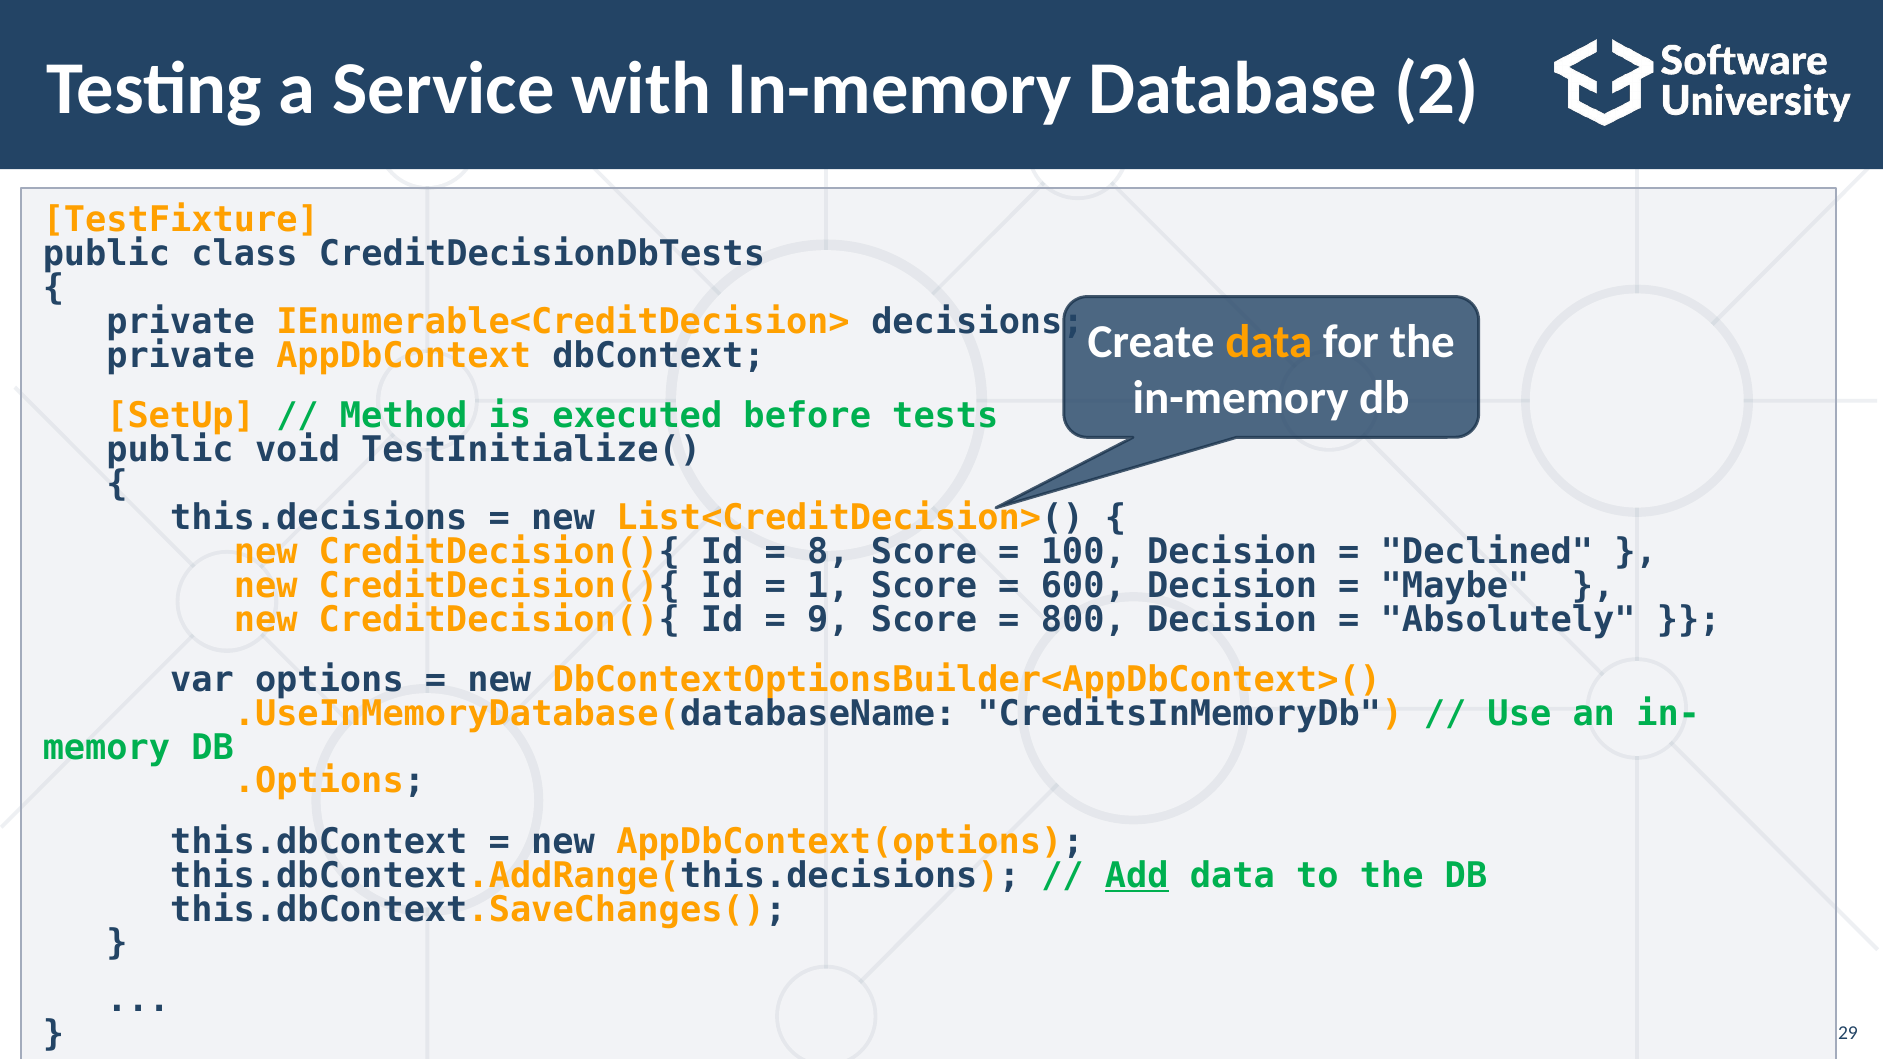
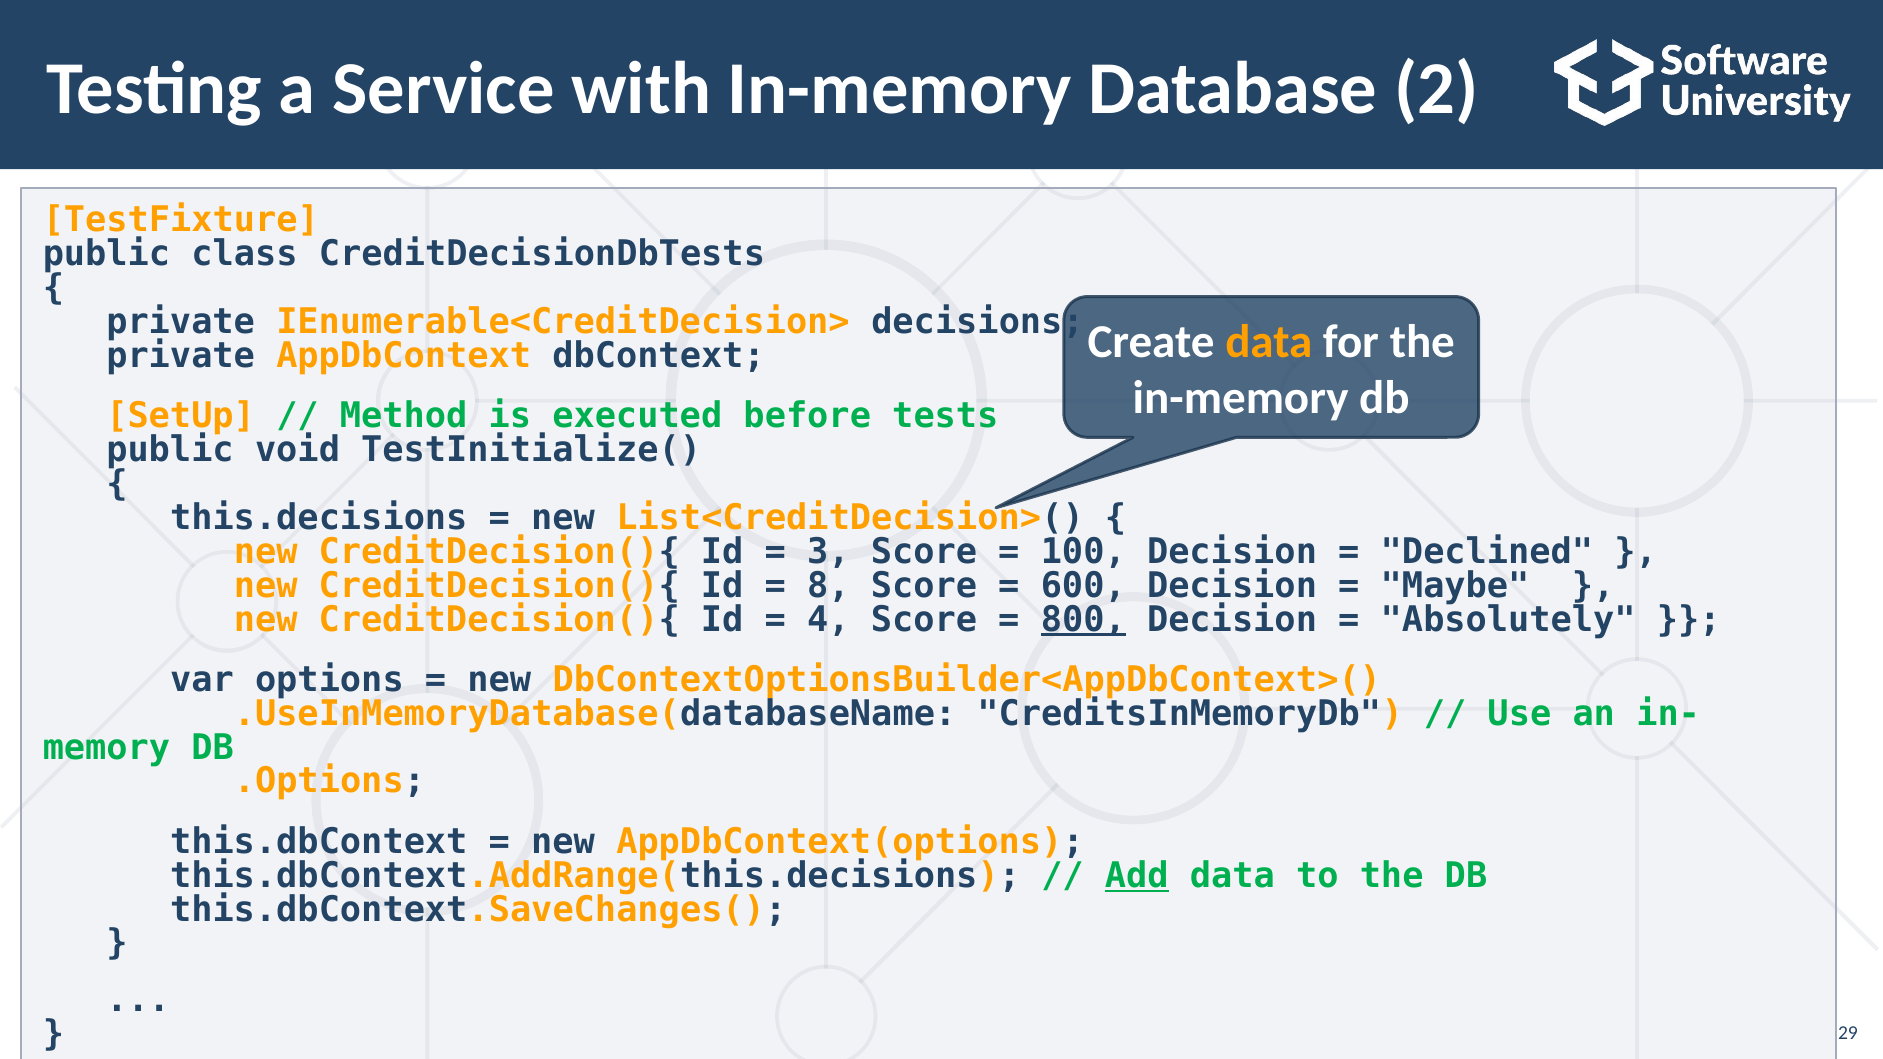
8: 8 -> 3
1: 1 -> 8
9: 9 -> 4
800 underline: none -> present
